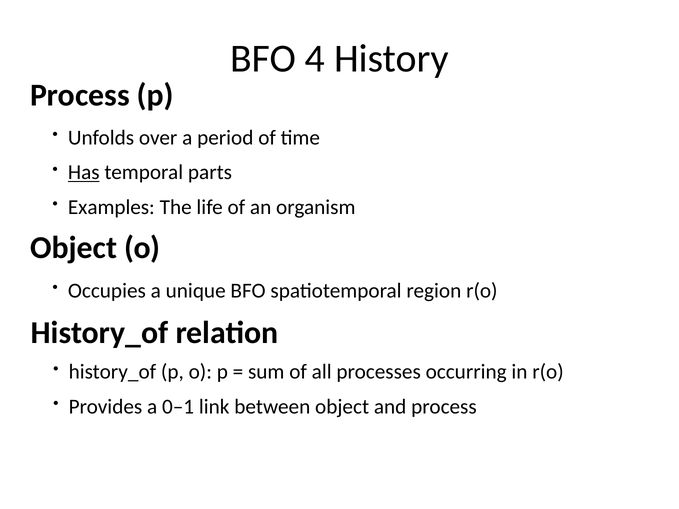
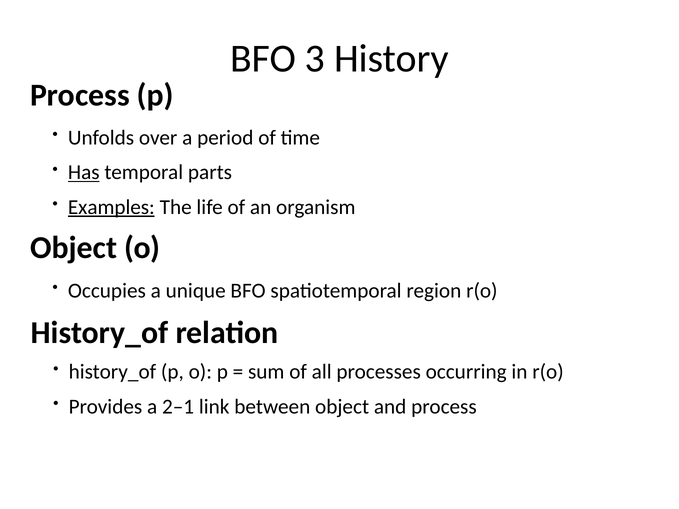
4: 4 -> 3
Examples underline: none -> present
0–1: 0–1 -> 2–1
